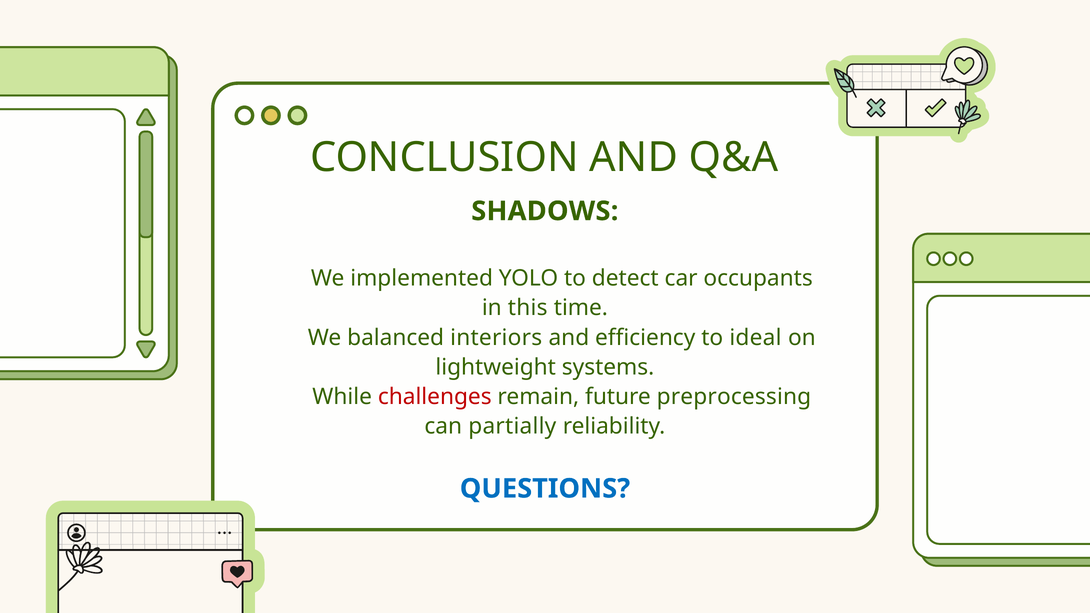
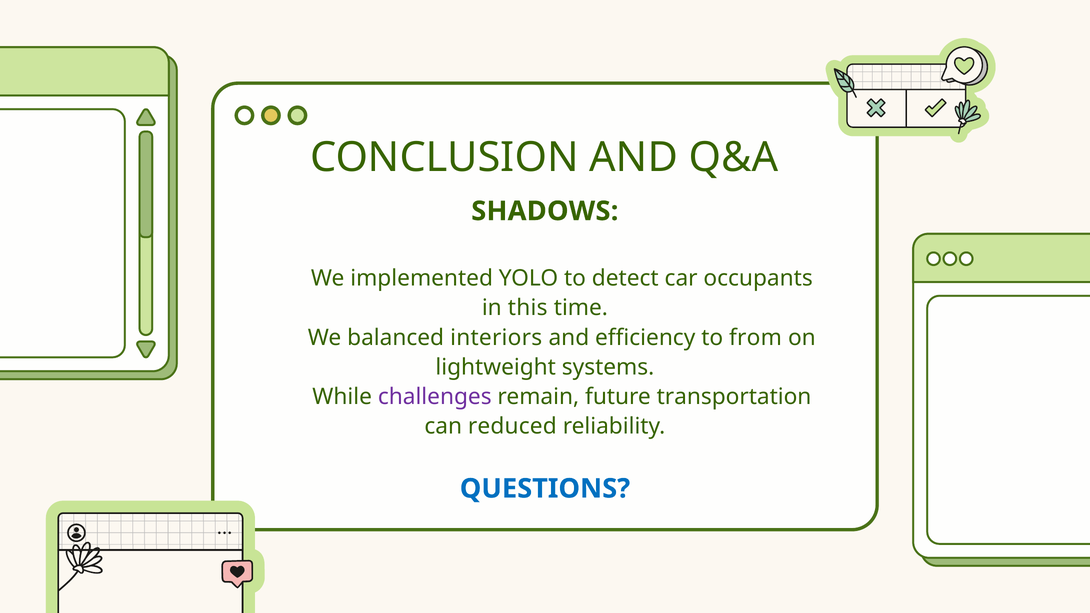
ideal: ideal -> from
challenges colour: red -> purple
preprocessing: preprocessing -> transportation
partially: partially -> reduced
